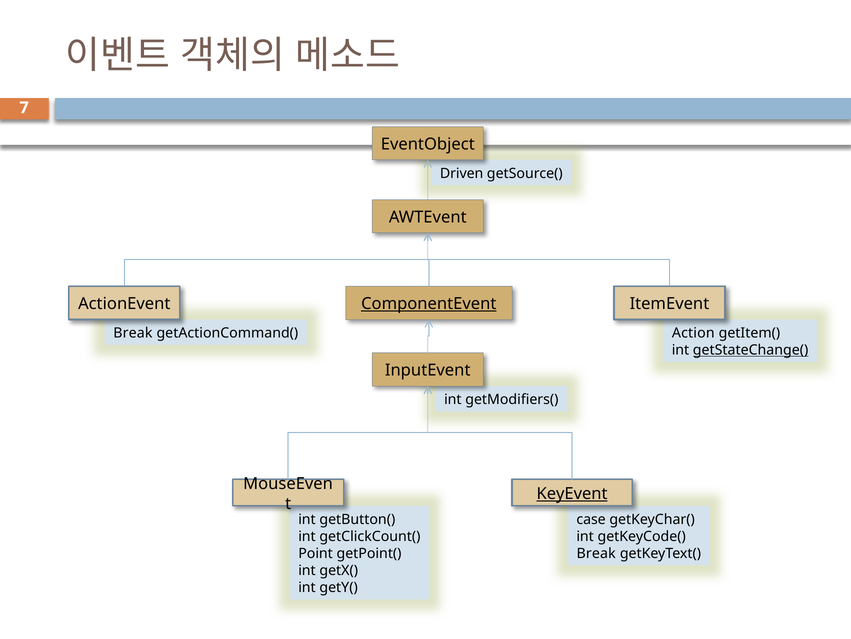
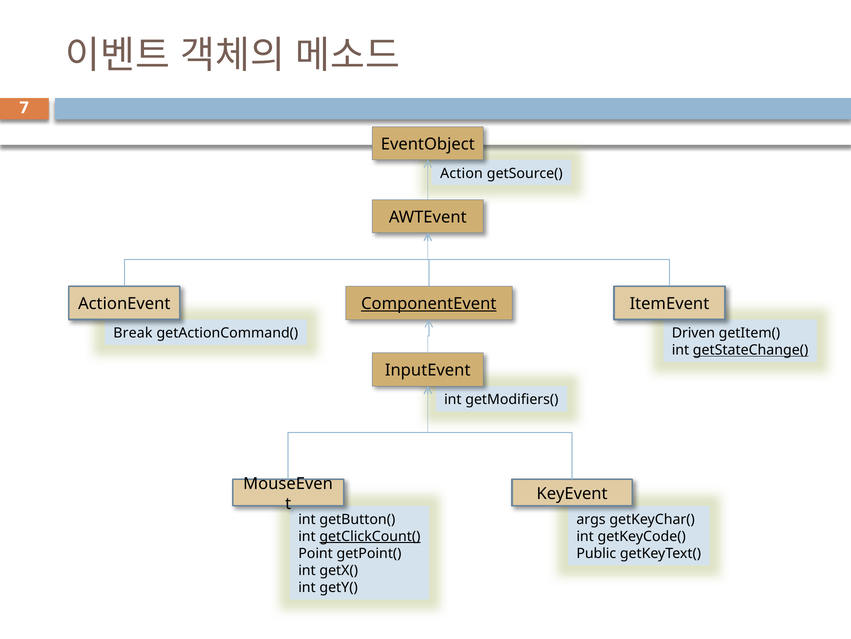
Driven: Driven -> Action
Action: Action -> Driven
KeyEvent underline: present -> none
case: case -> args
getClickCount( underline: none -> present
Break at (596, 553): Break -> Public
